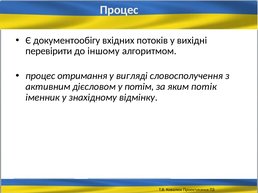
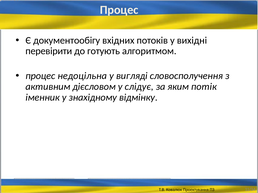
іншому: іншому -> готують
отримання: отримання -> недоцільна
потім: потім -> слідує
